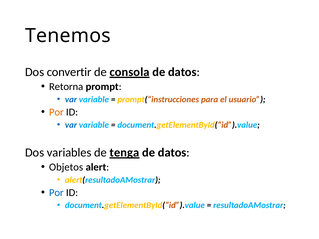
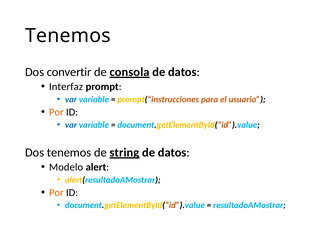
Retorna: Retorna -> Interfaz
Dos variables: variables -> tenemos
tenga: tenga -> string
Objetos: Objetos -> Modelo
Por at (56, 193) colour: blue -> orange
